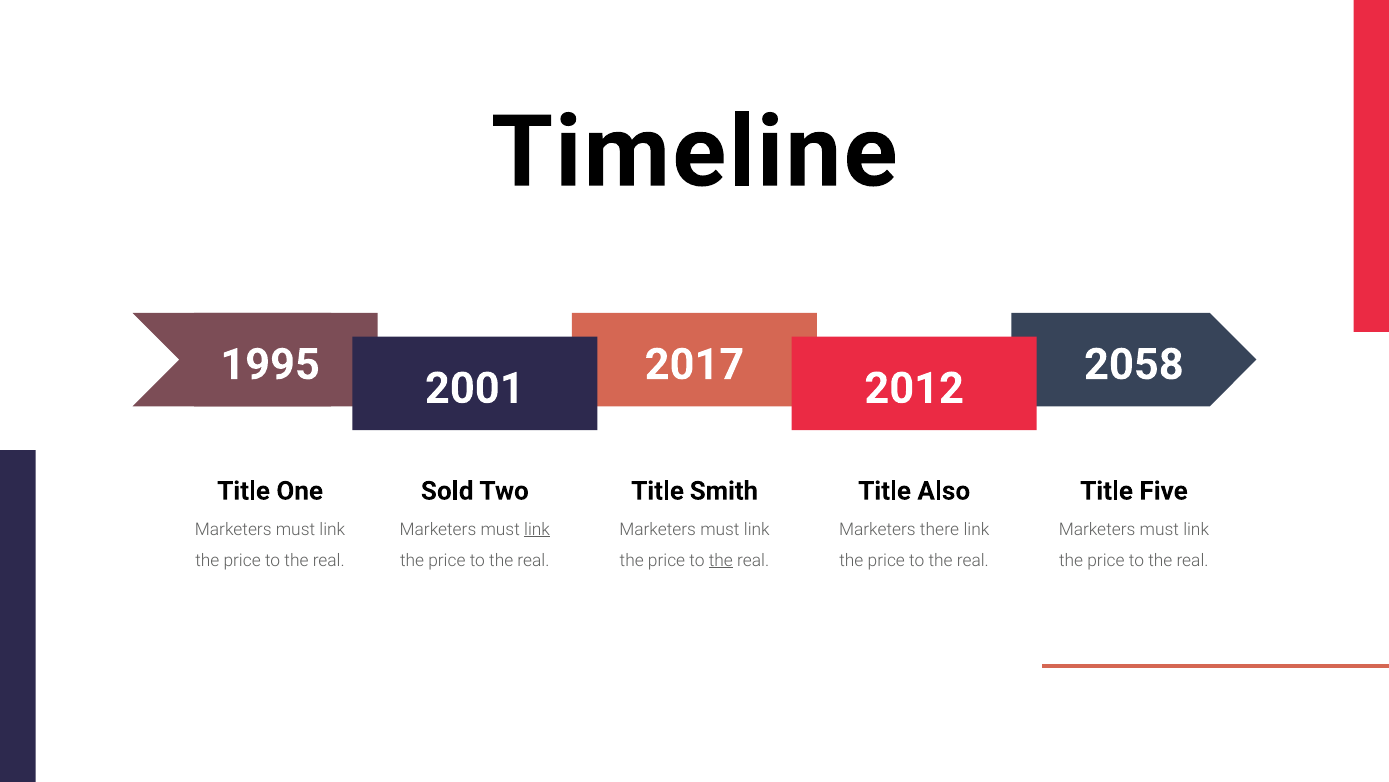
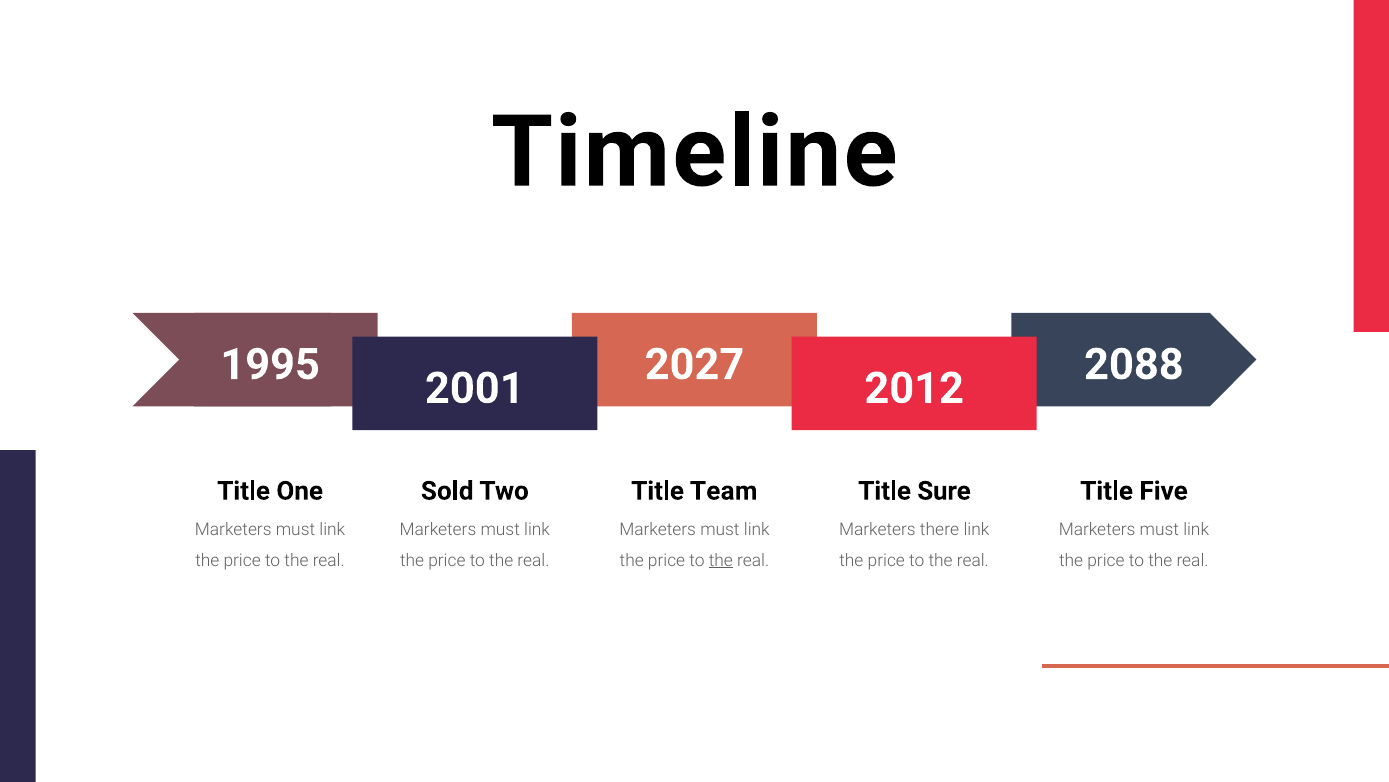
2017: 2017 -> 2027
2058: 2058 -> 2088
Smith: Smith -> Team
Also: Also -> Sure
link at (537, 529) underline: present -> none
